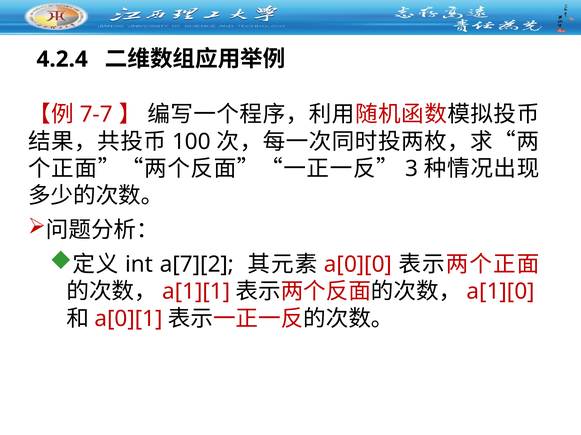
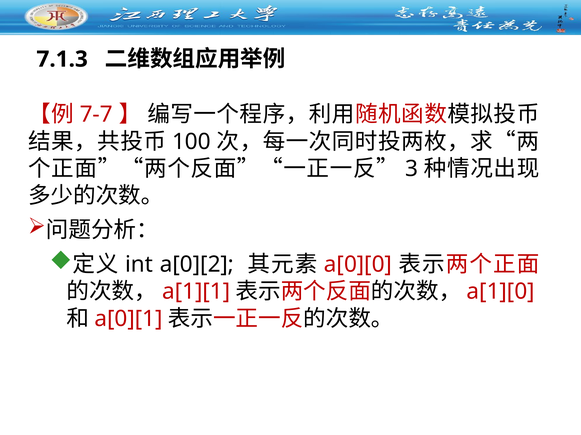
4.2.4: 4.2.4 -> 7.1.3
a[7][2: a[7][2 -> a[0][2
